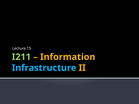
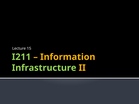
Infrastructure colour: light blue -> light green
